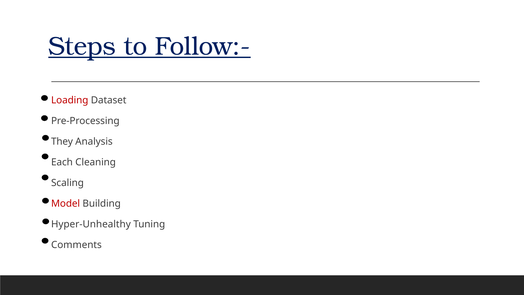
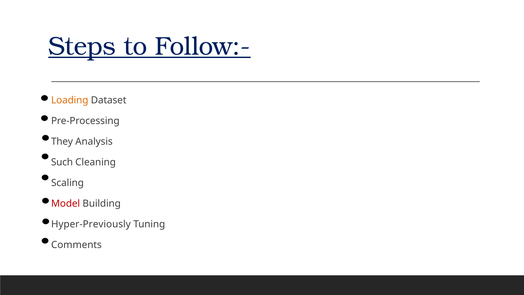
Loading colour: red -> orange
Each: Each -> Such
Hyper-Unhealthy: Hyper-Unhealthy -> Hyper-Previously
